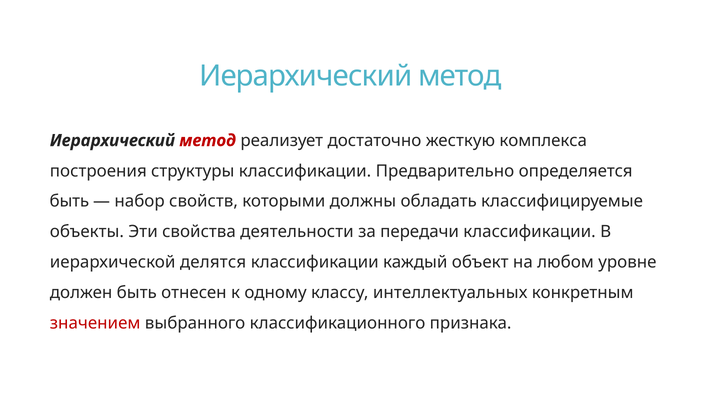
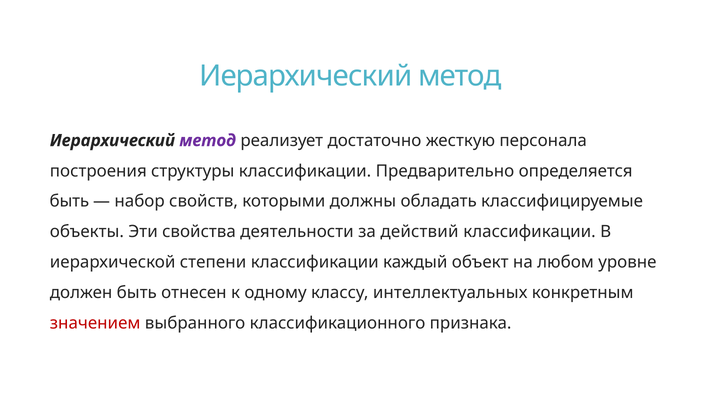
метод at (208, 141) colour: red -> purple
комплекса: комплекса -> персонала
передачи: передачи -> действий
делятся: делятся -> степени
